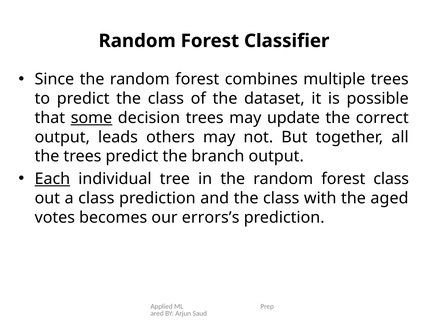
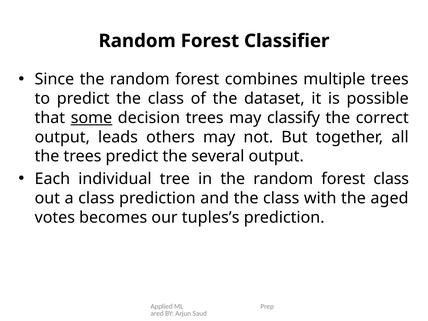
update: update -> classify
branch: branch -> several
Each underline: present -> none
errors’s: errors’s -> tuples’s
